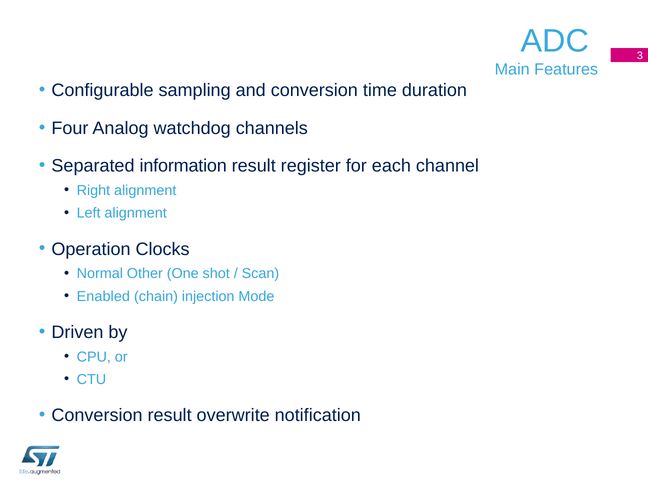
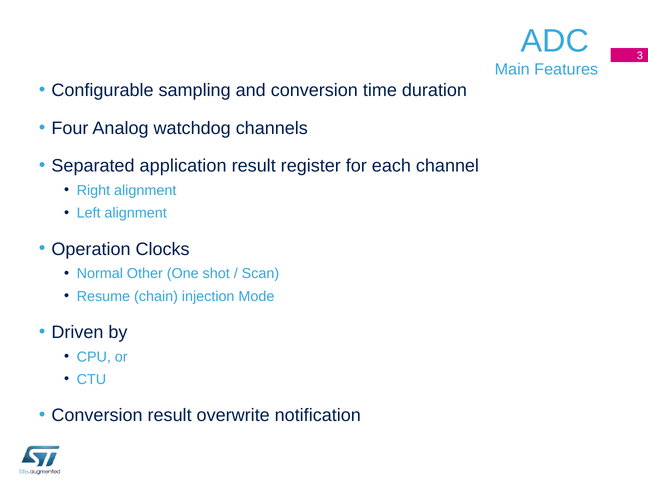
information: information -> application
Enabled: Enabled -> Resume
